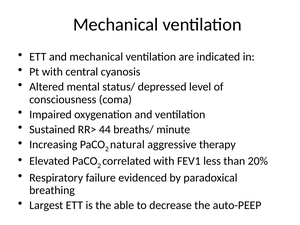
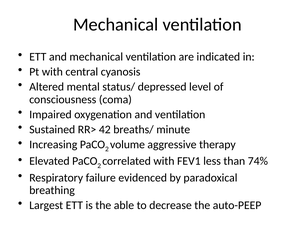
44: 44 -> 42
natural: natural -> volume
20%: 20% -> 74%
